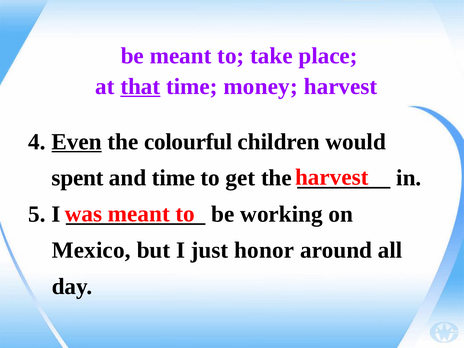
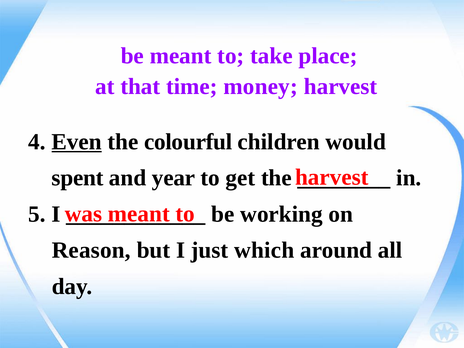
that underline: present -> none
and time: time -> year
Mexico: Mexico -> Reason
honor: honor -> which
